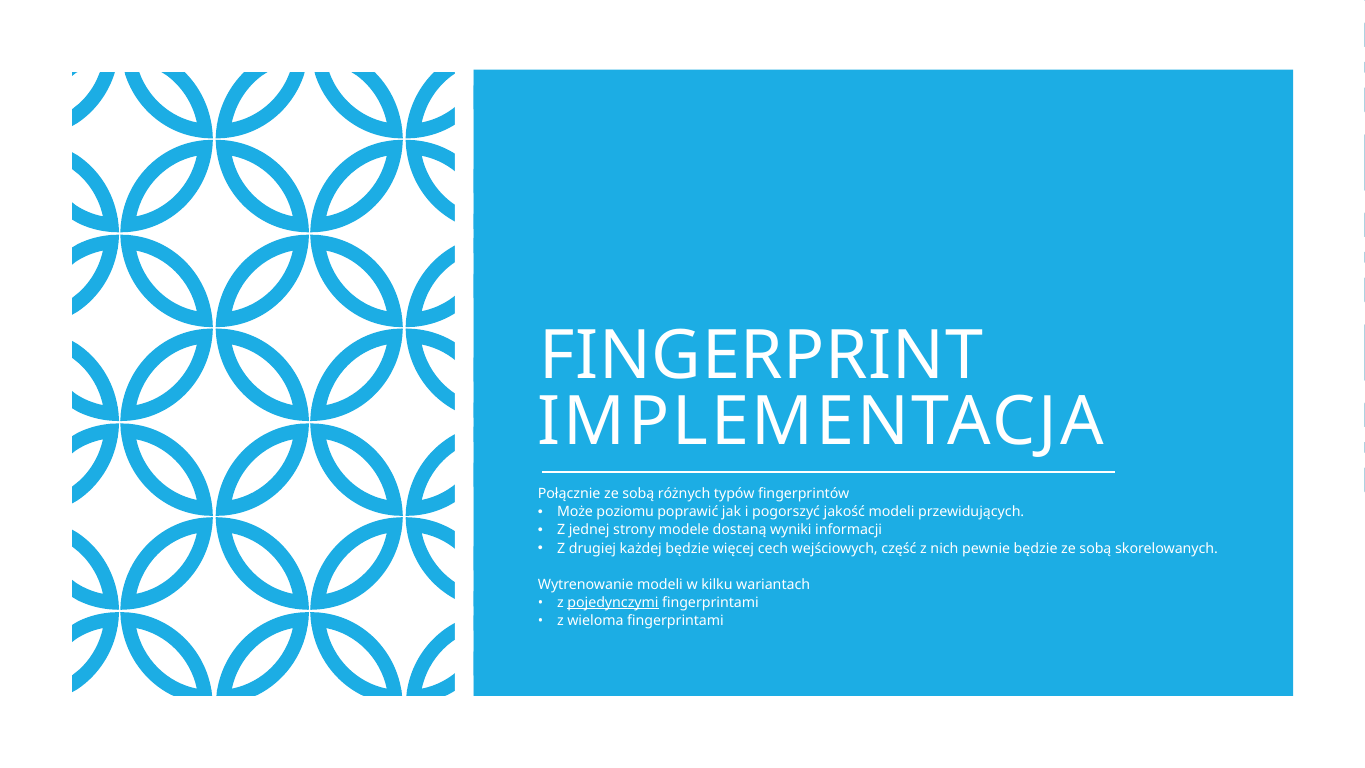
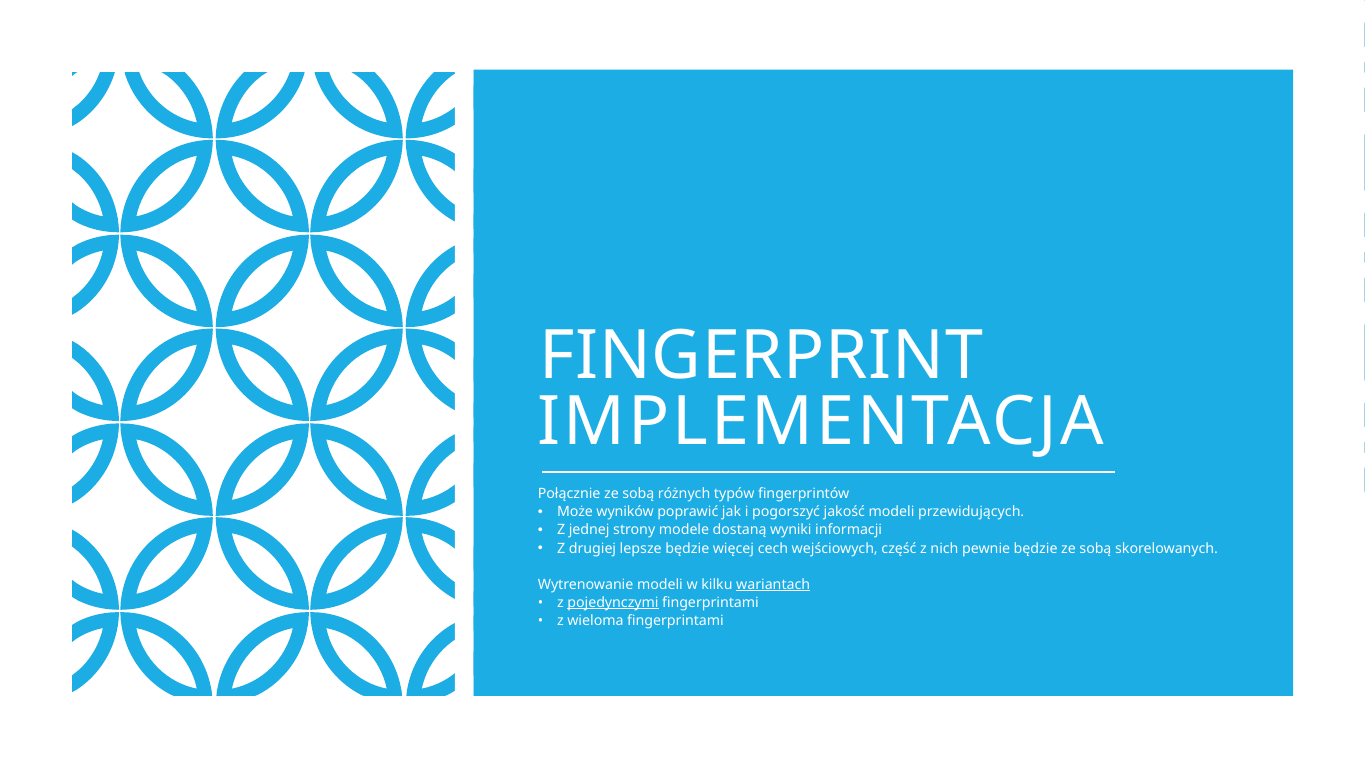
poziomu: poziomu -> wyników
każdej: każdej -> lepsze
wariantach underline: none -> present
